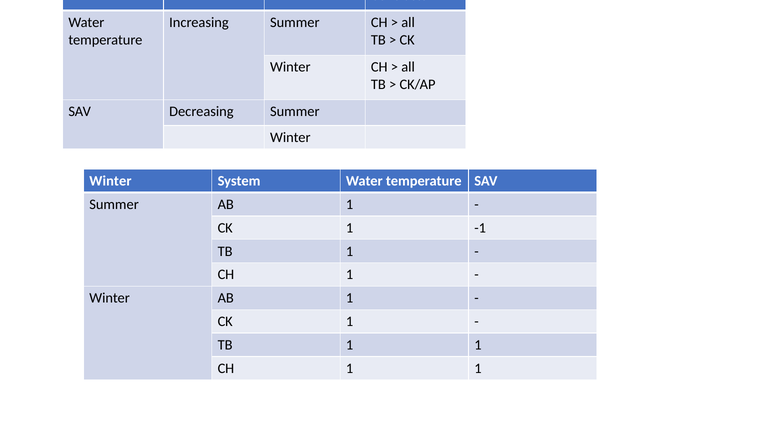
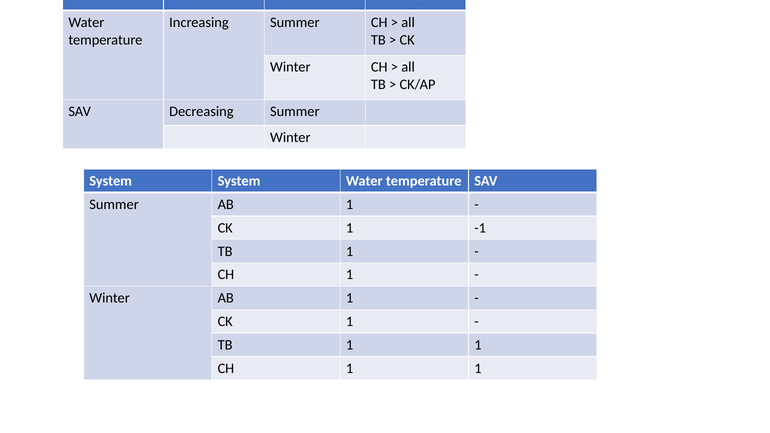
Winter at (110, 181): Winter -> System
